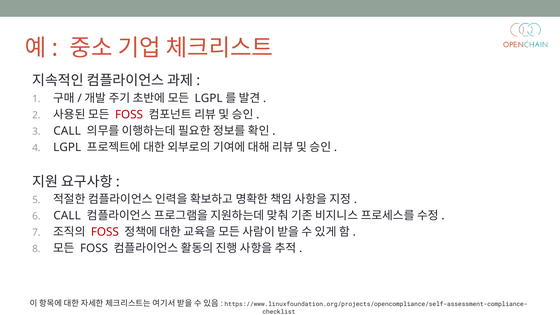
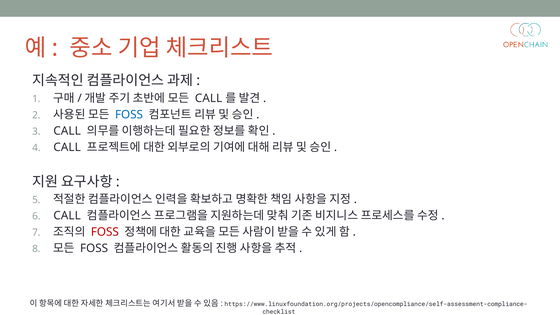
LGPL at (209, 98): LGPL -> CALL
FOSS at (129, 115) colour: red -> blue
LGPL at (67, 147): LGPL -> CALL
